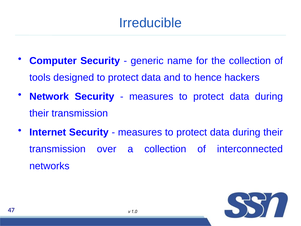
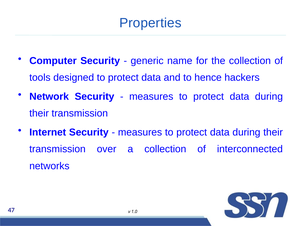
Irreducible: Irreducible -> Properties
